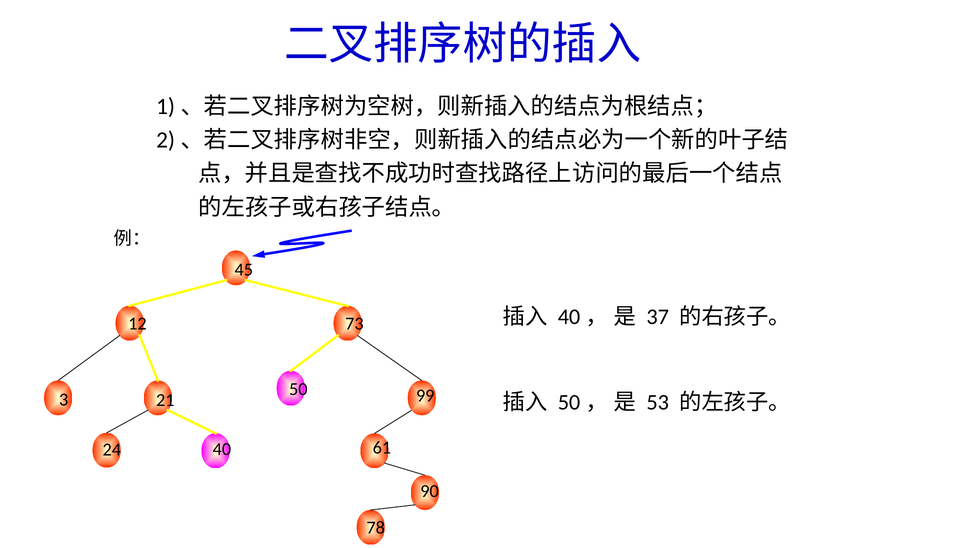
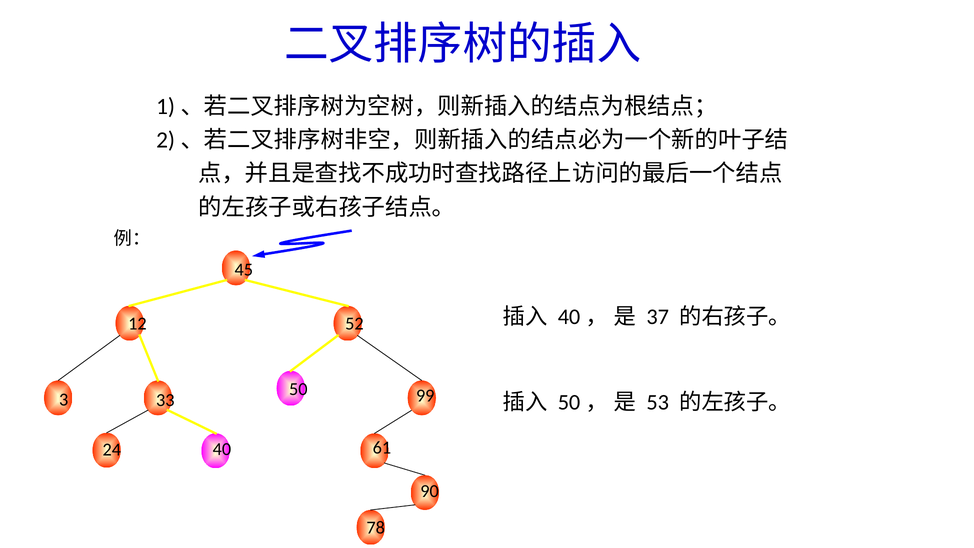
73: 73 -> 52
21: 21 -> 33
